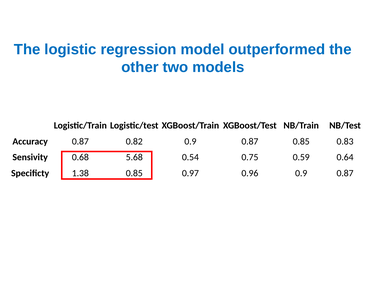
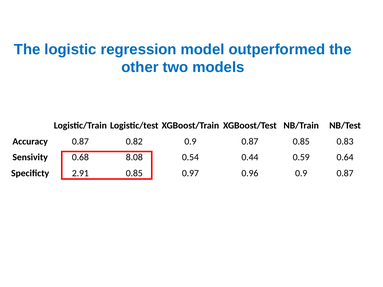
5.68: 5.68 -> 8.08
0.75: 0.75 -> 0.44
1.38: 1.38 -> 2.91
